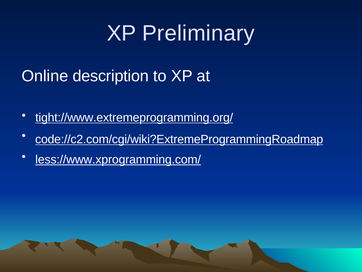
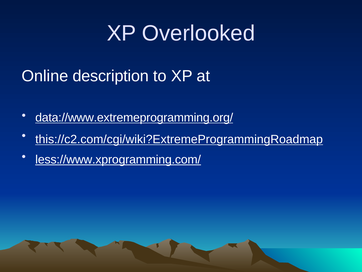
Preliminary: Preliminary -> Overlooked
tight://www.extremeprogramming.org/: tight://www.extremeprogramming.org/ -> data://www.extremeprogramming.org/
code://c2.com/cgi/wiki?ExtremeProgrammingRoadmap: code://c2.com/cgi/wiki?ExtremeProgrammingRoadmap -> this://c2.com/cgi/wiki?ExtremeProgrammingRoadmap
